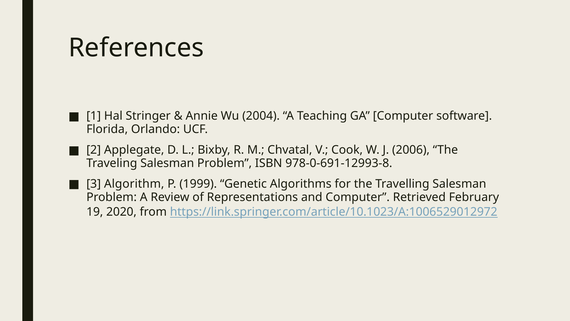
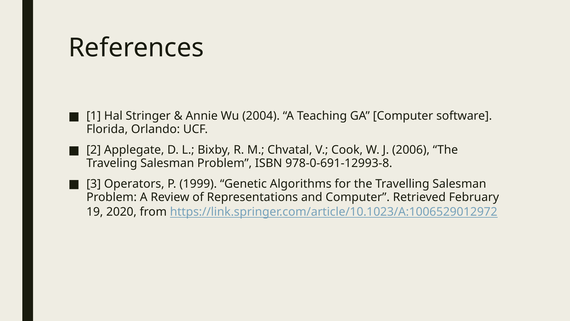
Algorithm: Algorithm -> Operators
